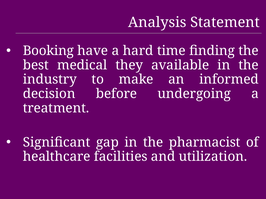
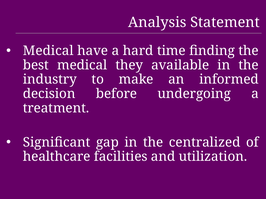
Booking at (48, 51): Booking -> Medical
pharmacist: pharmacist -> centralized
